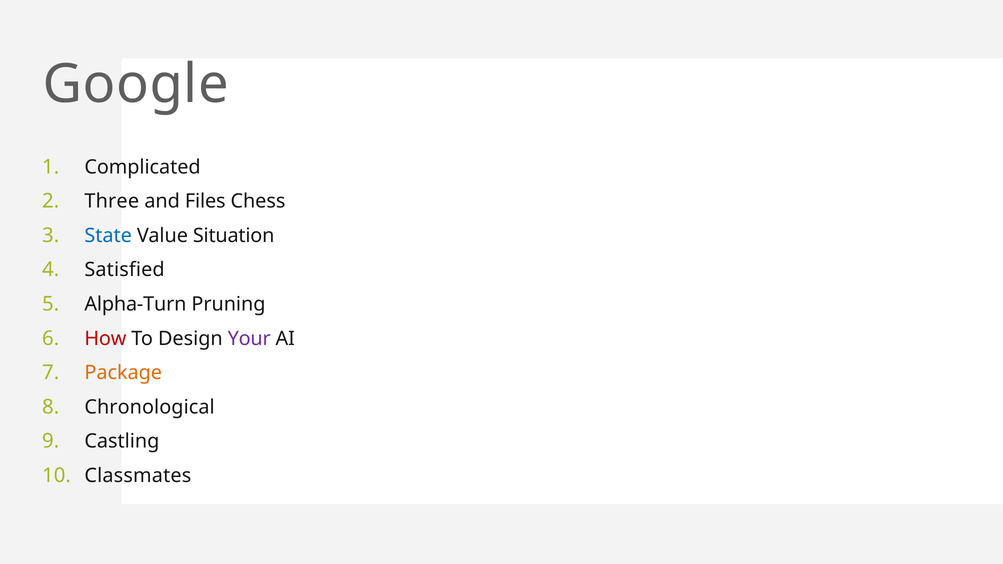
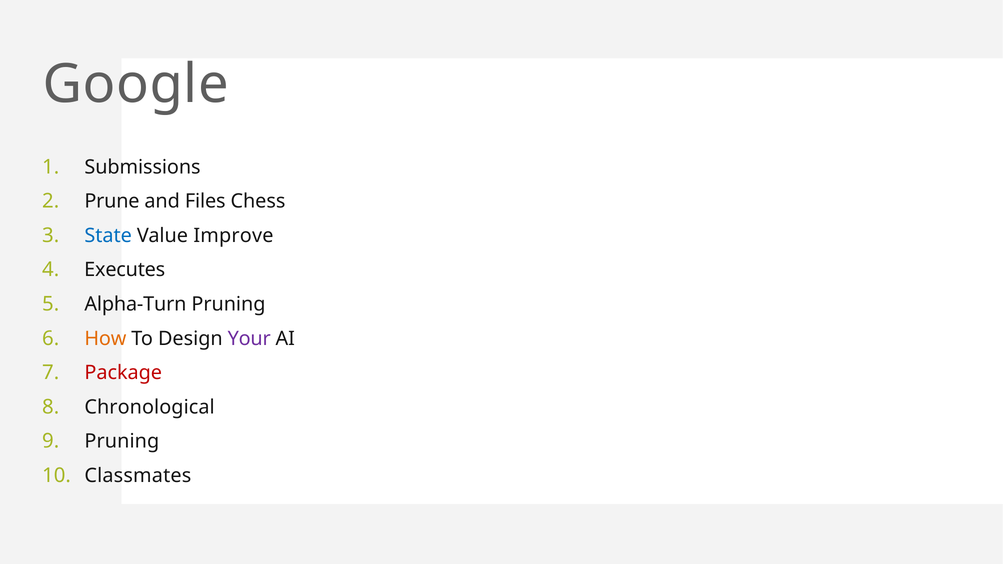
Complicated: Complicated -> Submissions
Three: Three -> Prune
Situation: Situation -> Improve
Satisfied: Satisfied -> Executes
How colour: red -> orange
Package colour: orange -> red
Castling at (122, 441): Castling -> Pruning
